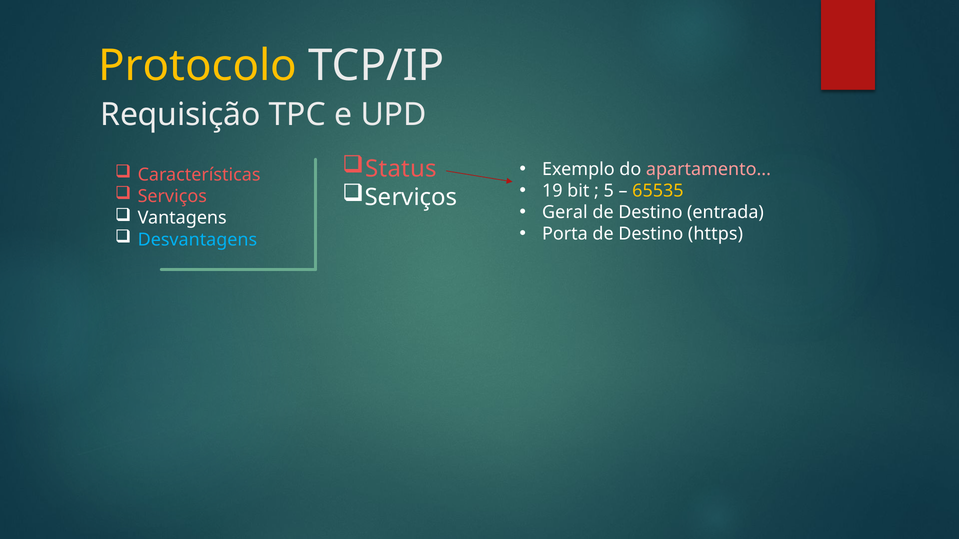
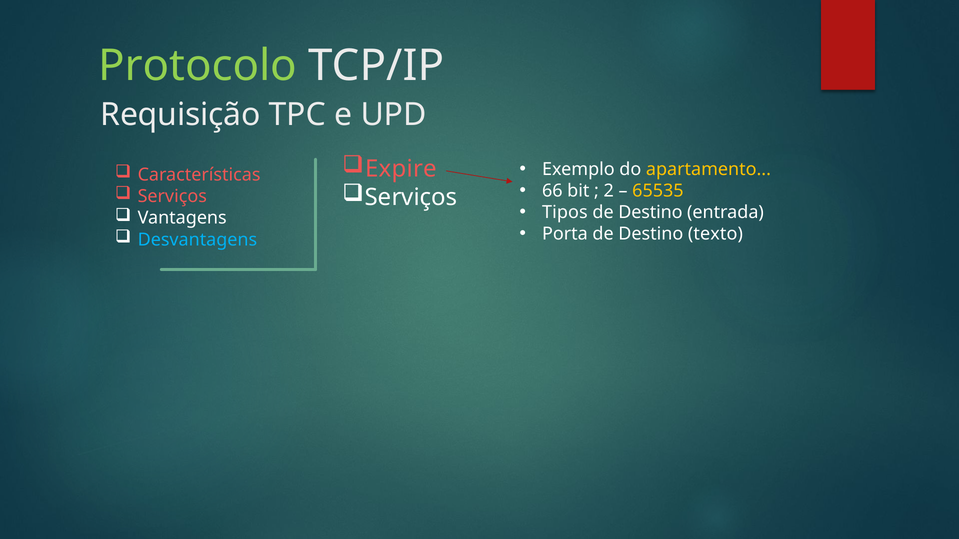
Protocolo colour: yellow -> light green
Status: Status -> Expire
apartamento colour: pink -> yellow
19: 19 -> 66
5: 5 -> 2
Geral: Geral -> Tipos
https: https -> texto
